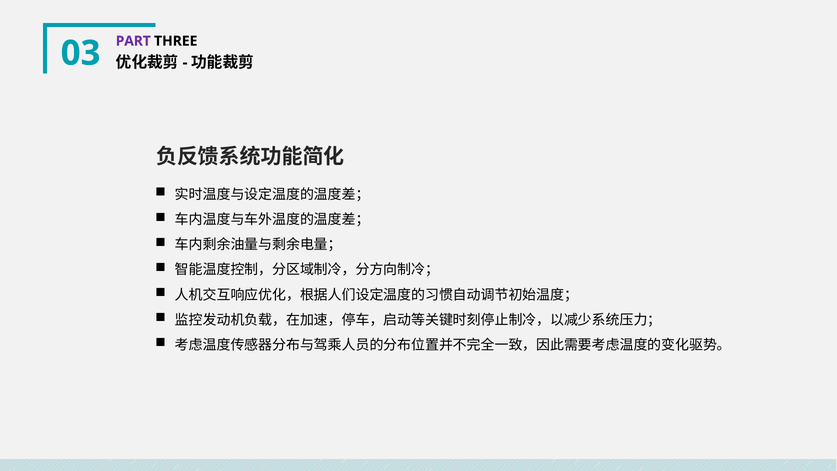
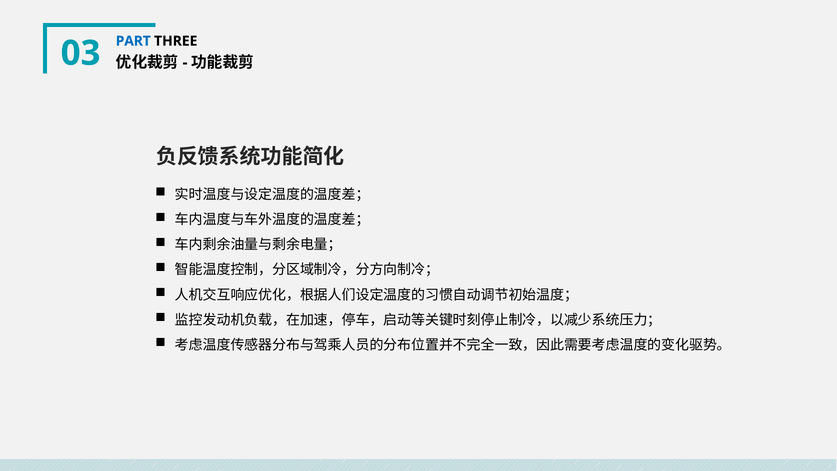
PART colour: purple -> blue
